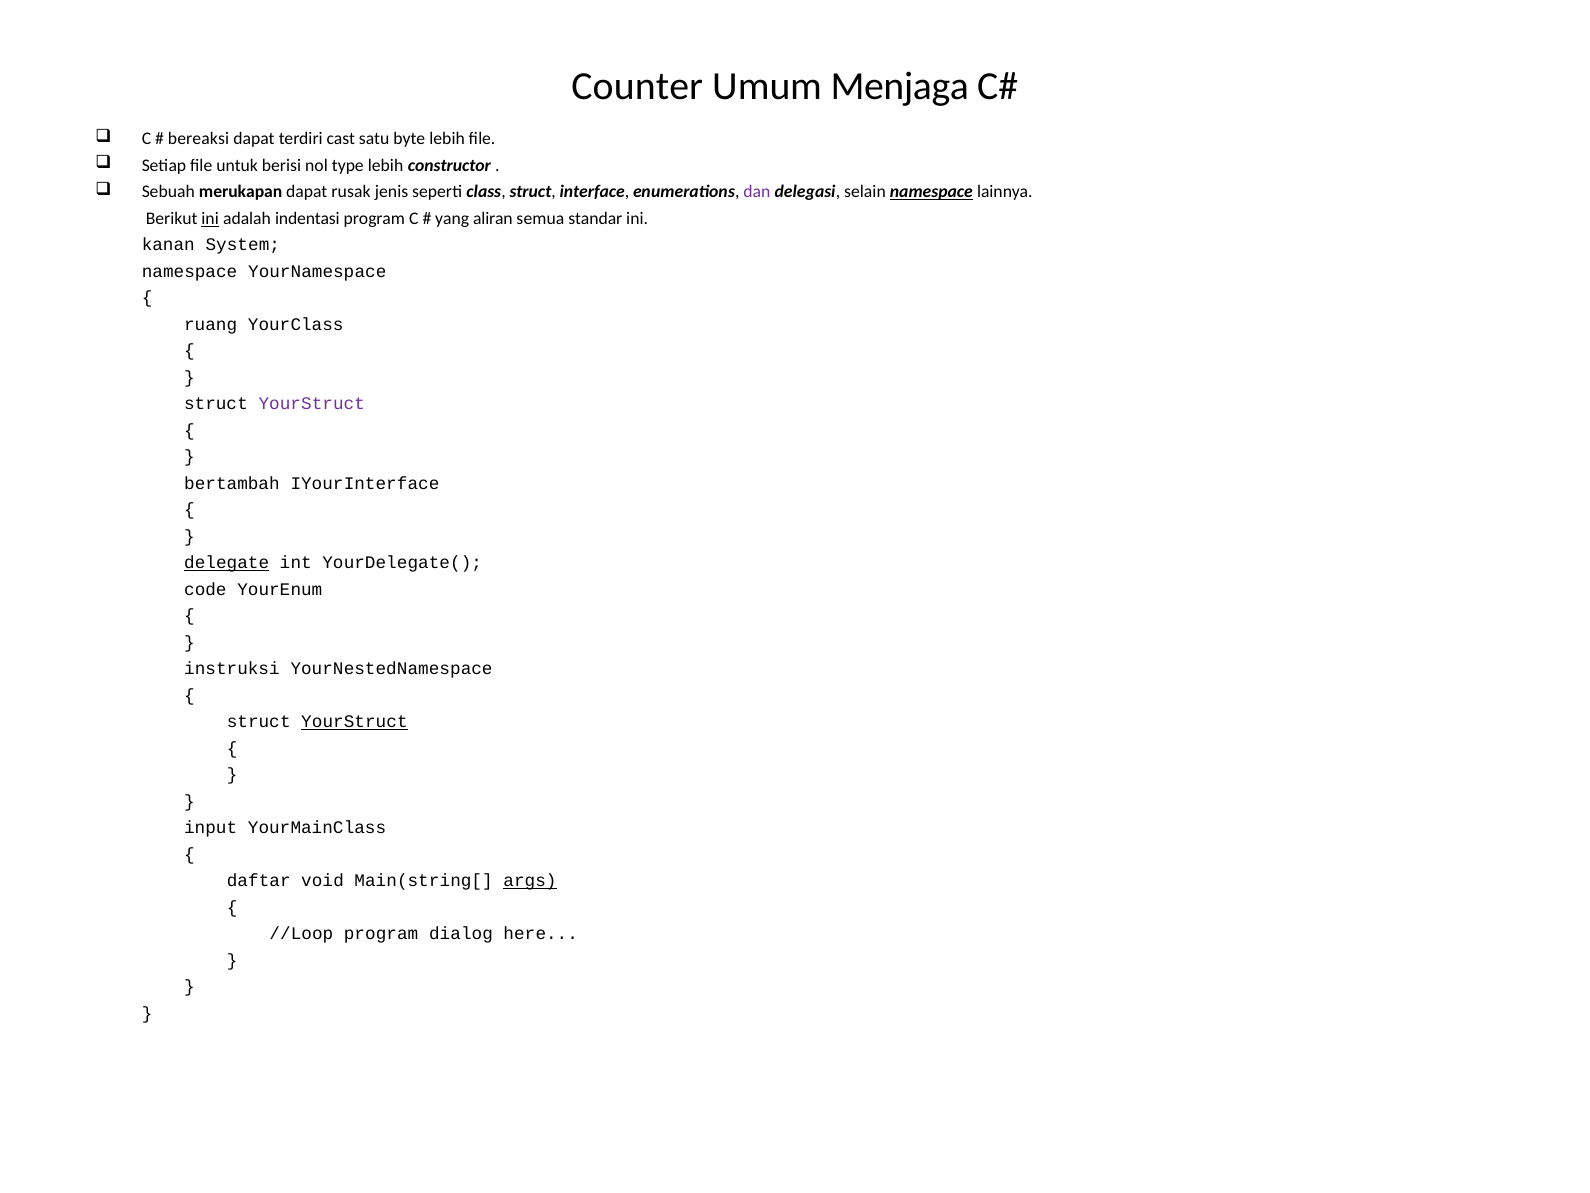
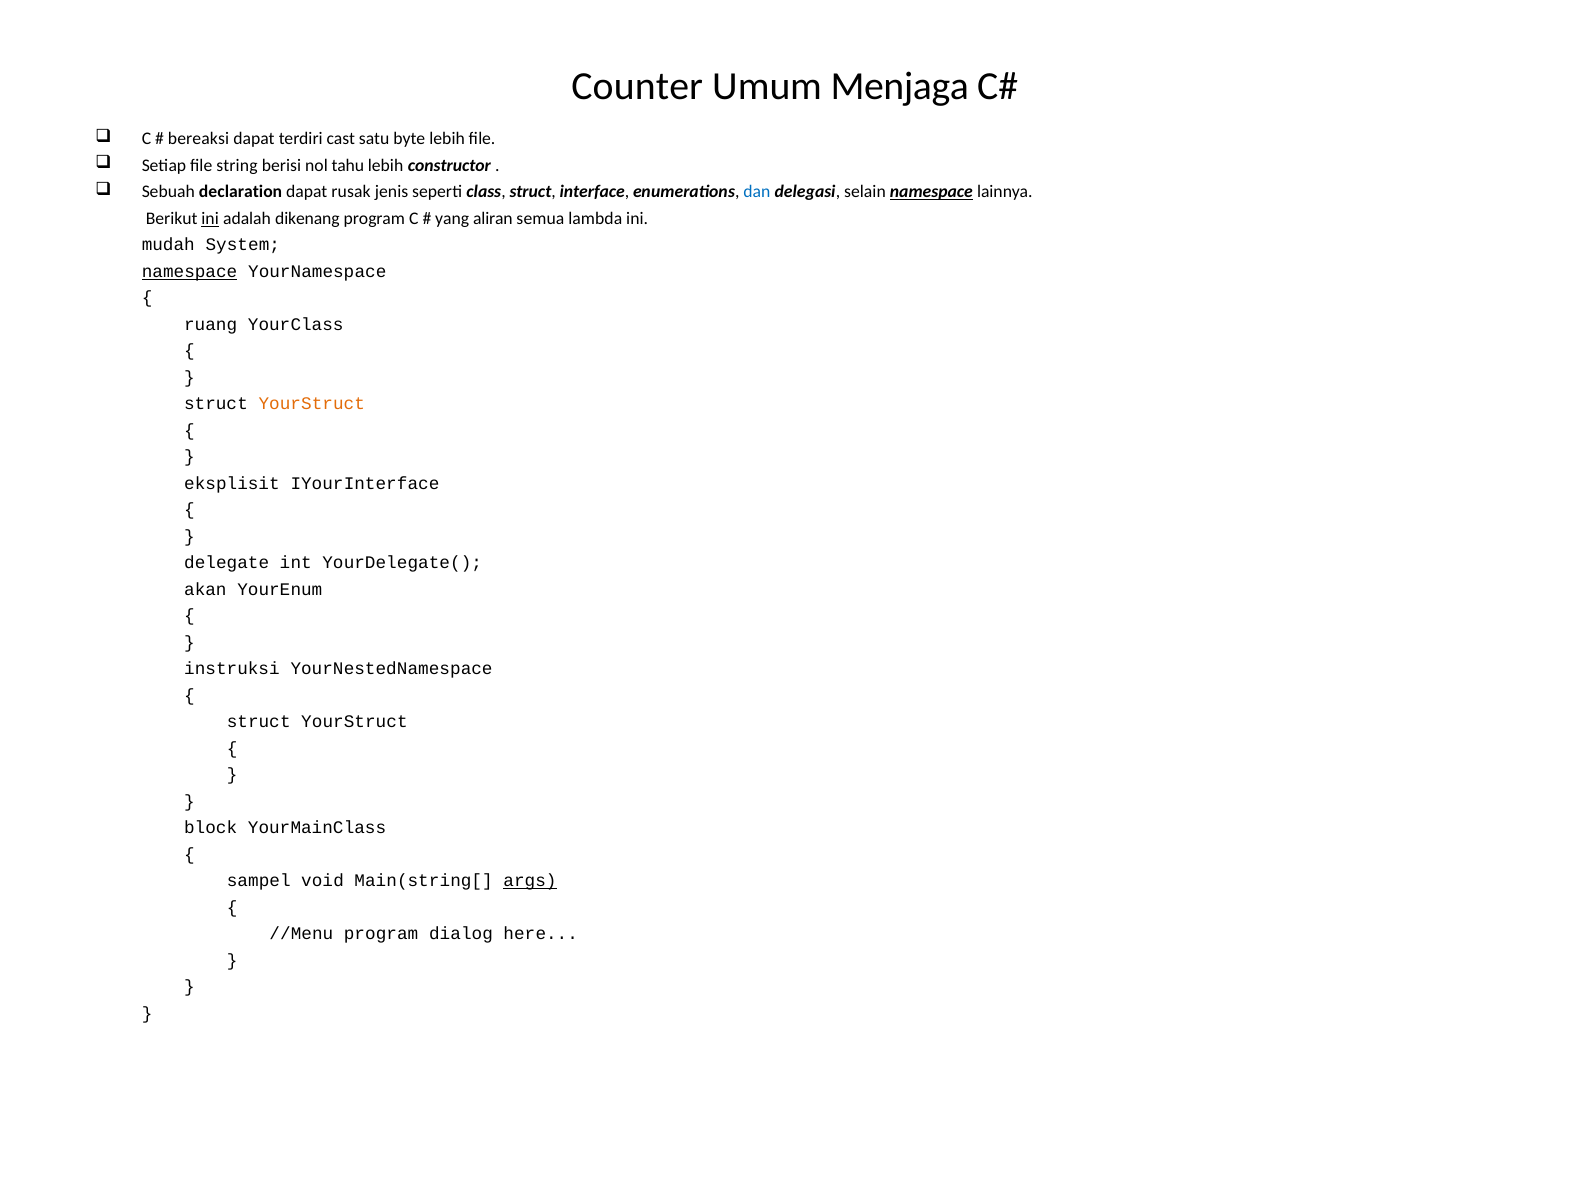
untuk: untuk -> string
type: type -> tahu
merukapan: merukapan -> declaration
dan colour: purple -> blue
indentasi: indentasi -> dikenang
standar: standar -> lambda
kanan: kanan -> mudah
namespace at (190, 271) underline: none -> present
YourStruct at (312, 404) colour: purple -> orange
bertambah: bertambah -> eksplisit
delegate underline: present -> none
code: code -> akan
YourStruct at (354, 722) underline: present -> none
input: input -> block
daftar: daftar -> sampel
//Loop: //Loop -> //Menu
